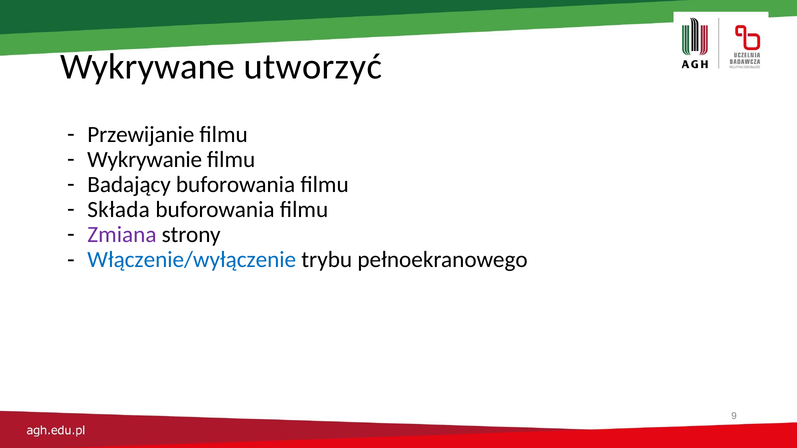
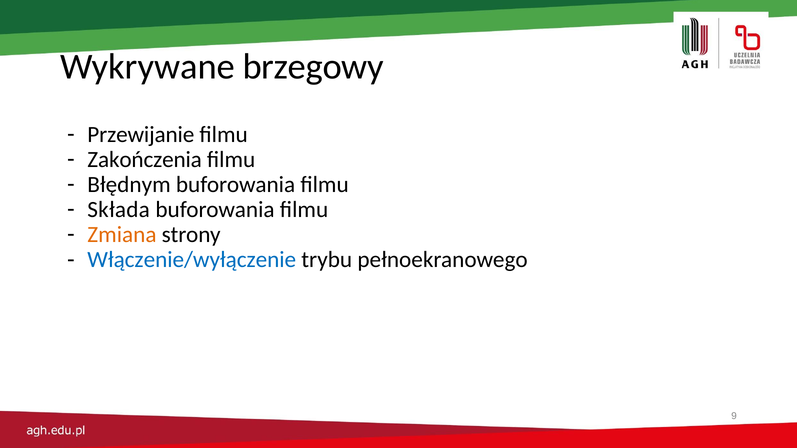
utworzyć: utworzyć -> brzegowy
Wykrywanie: Wykrywanie -> Zakończenia
Badający: Badający -> Błędnym
Zmiana colour: purple -> orange
